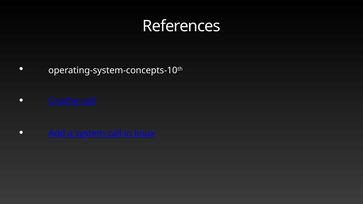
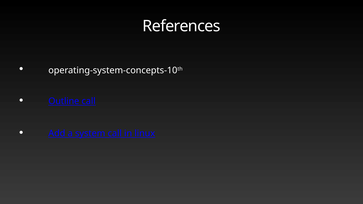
Ccache: Ccache -> Outline
